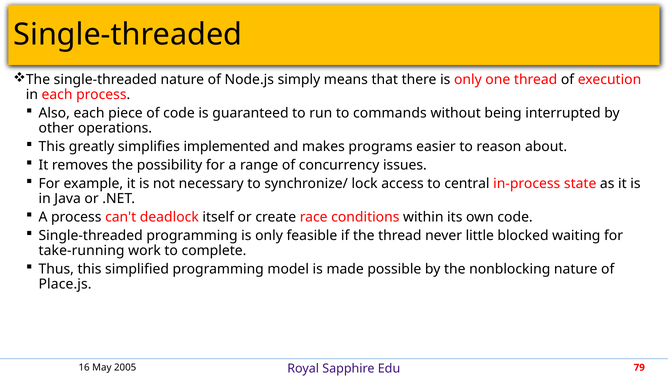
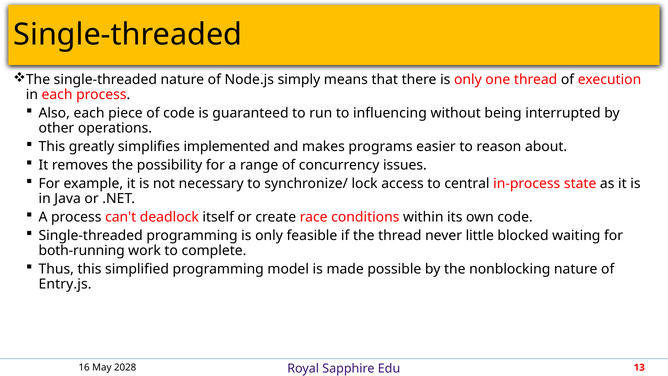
commands: commands -> influencing
take-running: take-running -> both-running
Place.js: Place.js -> Entry.js
2005: 2005 -> 2028
79: 79 -> 13
